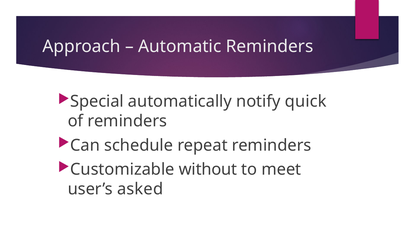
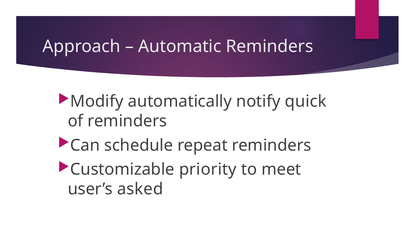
Special: Special -> Modify
without: without -> priority
